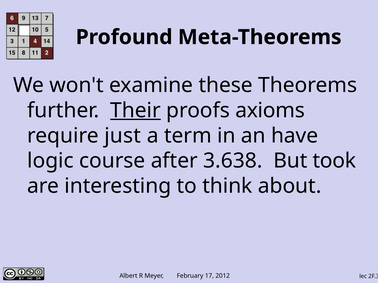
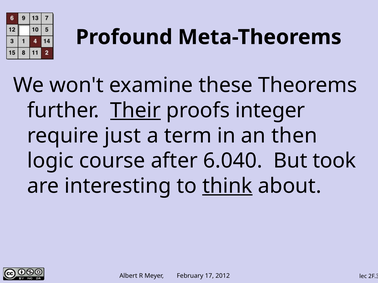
axioms: axioms -> integer
have: have -> then
3.638: 3.638 -> 6.040
think underline: none -> present
